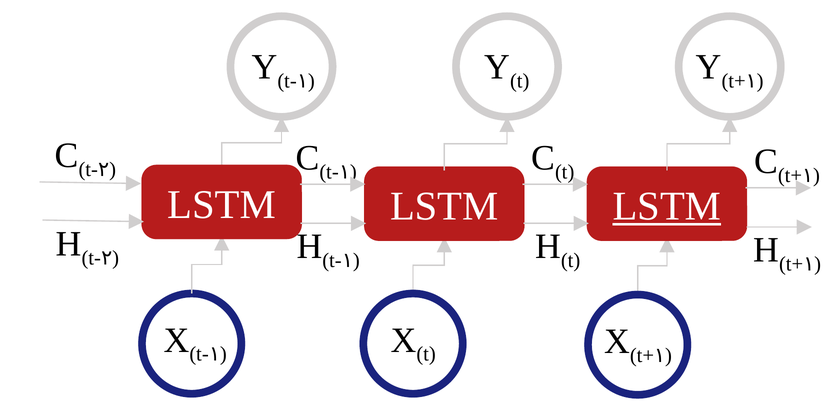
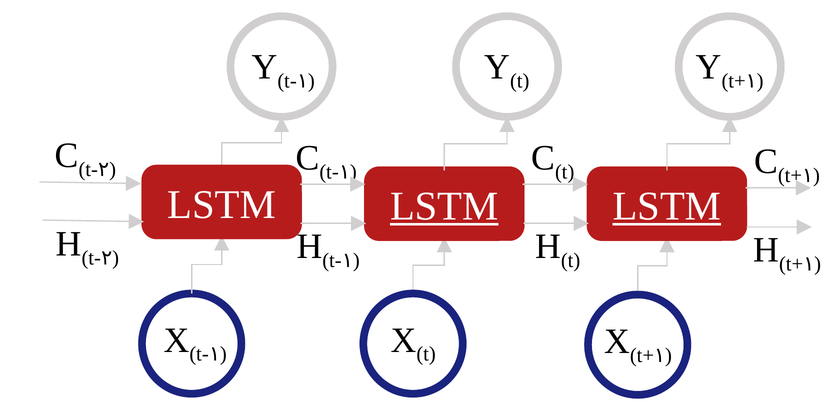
LSTM at (444, 206) underline: none -> present
